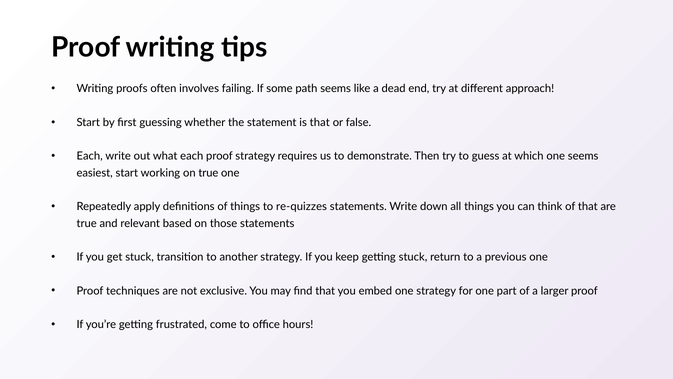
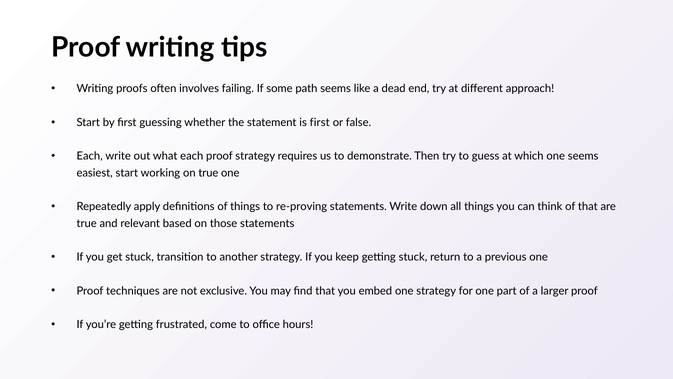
is that: that -> first
re-quizzes: re-quizzes -> re-proving
